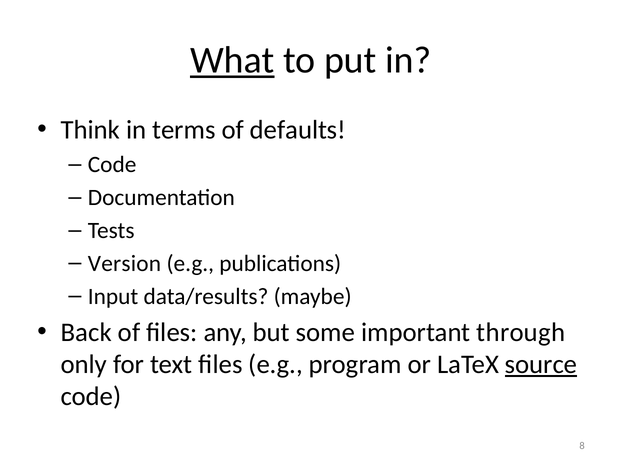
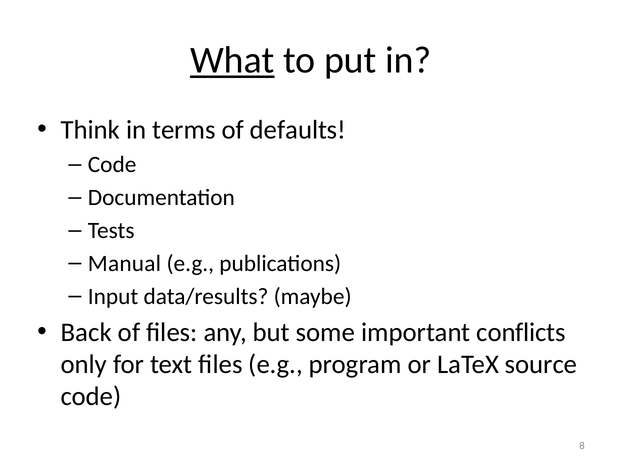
Version: Version -> Manual
through: through -> conflicts
source underline: present -> none
